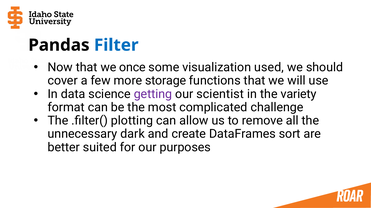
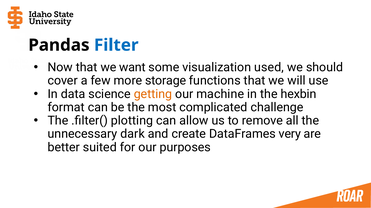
once: once -> want
getting colour: purple -> orange
scientist: scientist -> machine
variety: variety -> hexbin
sort: sort -> very
